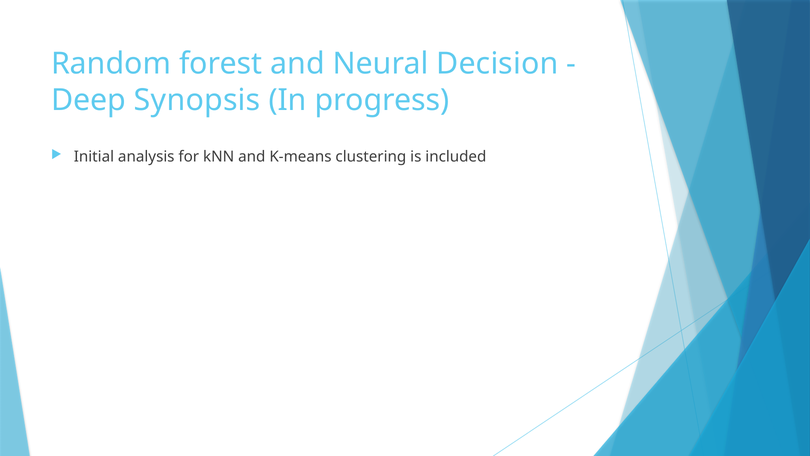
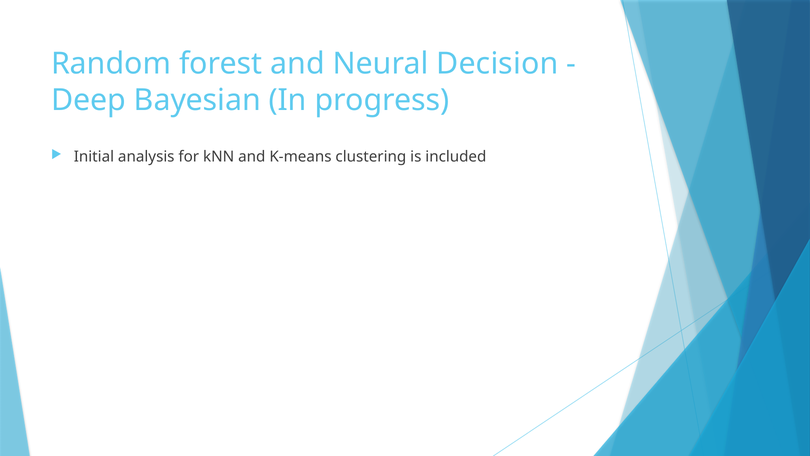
Synopsis: Synopsis -> Bayesian
